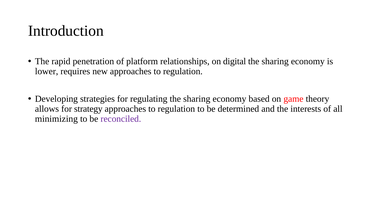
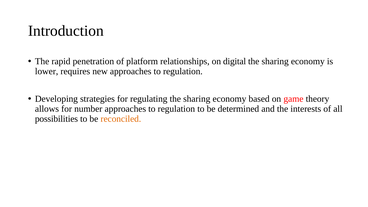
strategy: strategy -> number
minimizing: minimizing -> possibilities
reconciled colour: purple -> orange
